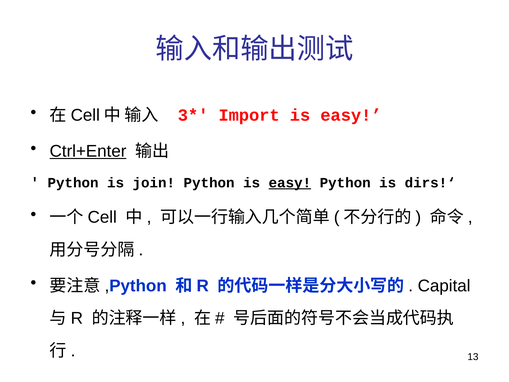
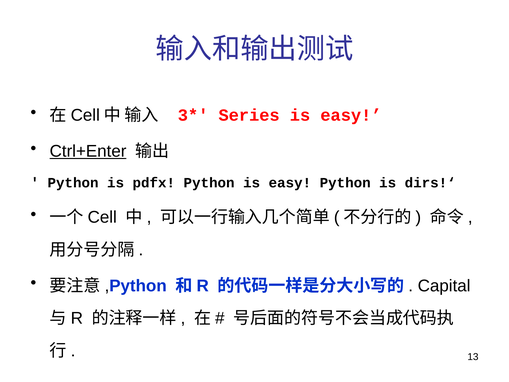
Import: Import -> Series
join: join -> pdfx
easy at (290, 183) underline: present -> none
